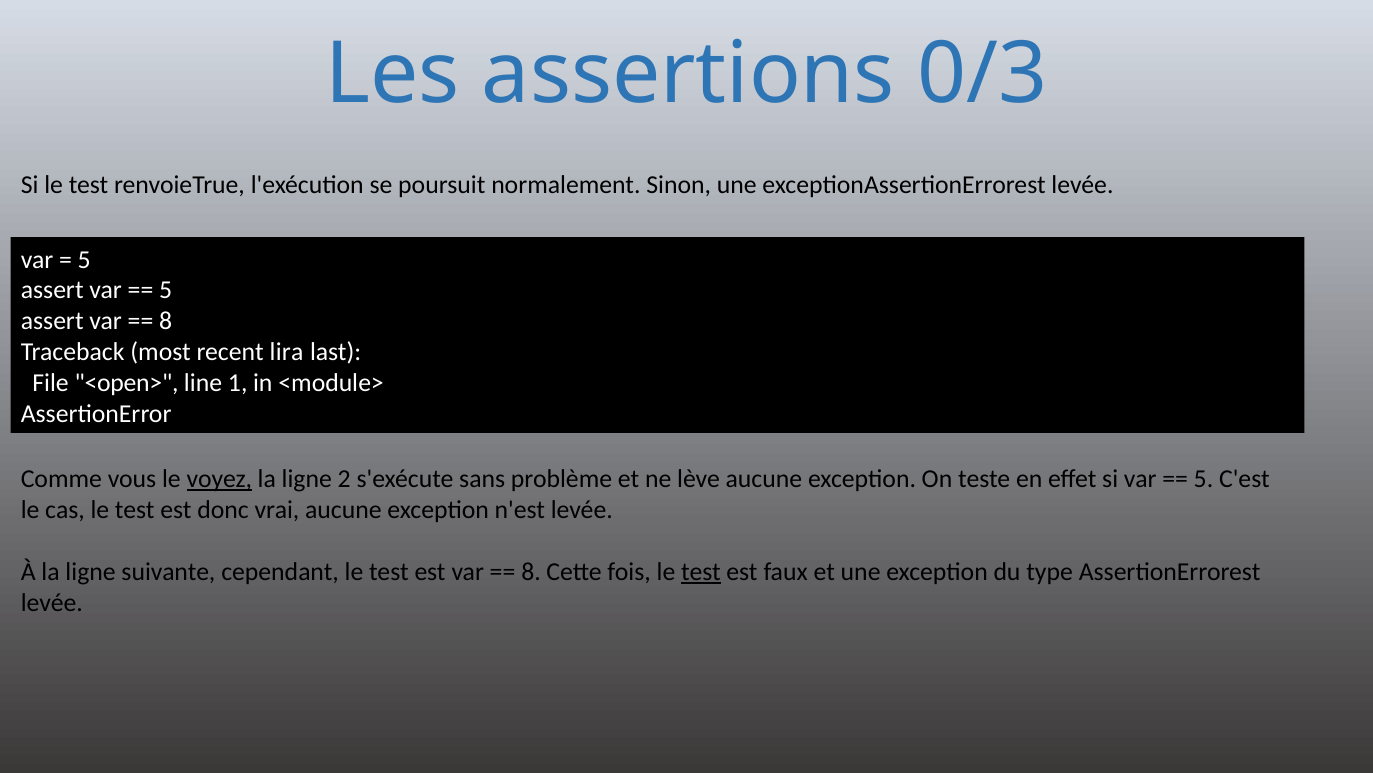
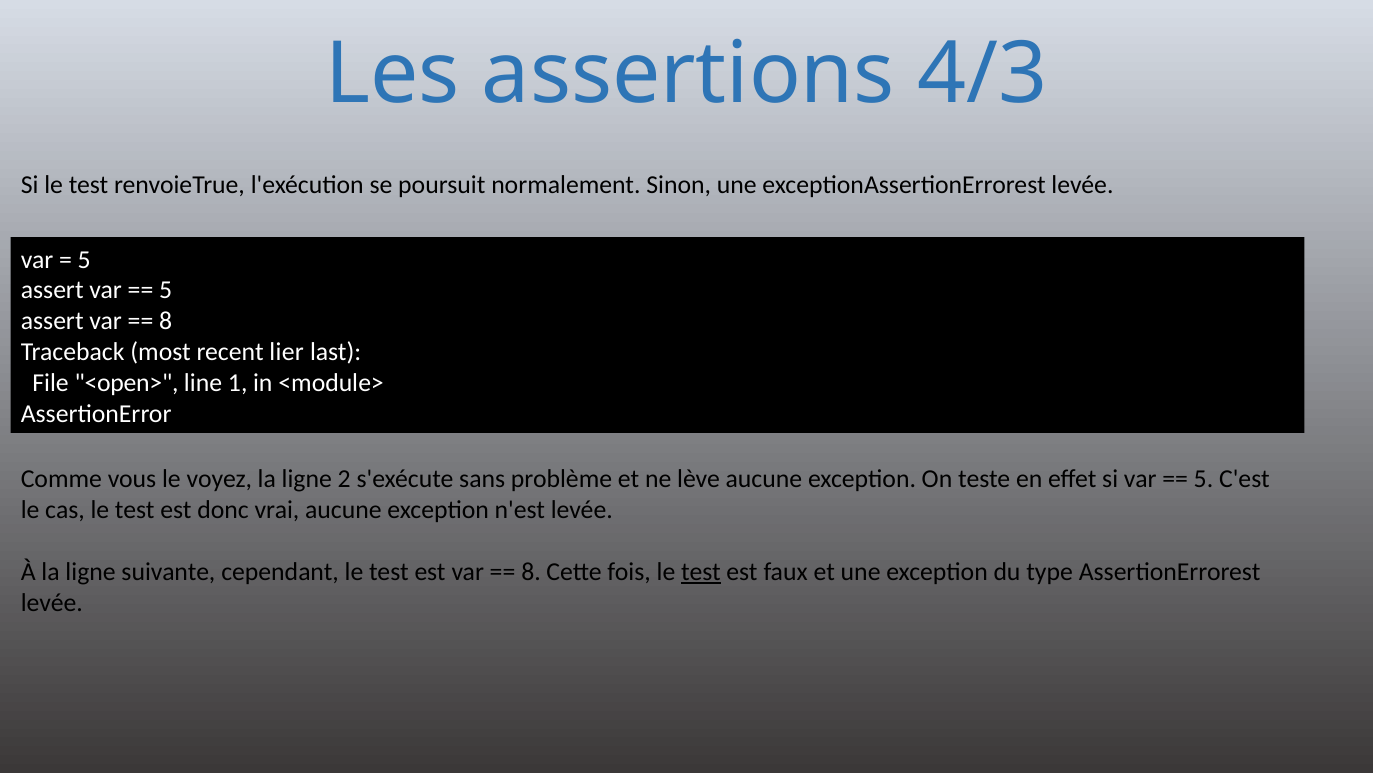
0/3: 0/3 -> 4/3
lira: lira -> lier
voyez underline: present -> none
